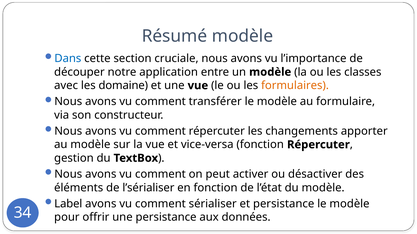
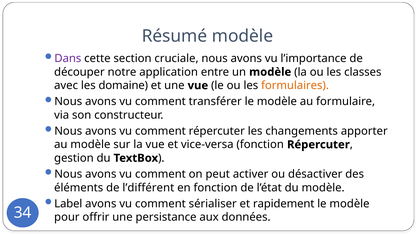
Dans colour: blue -> purple
l’sérialiser: l’sérialiser -> l’différent
et persistance: persistance -> rapidement
